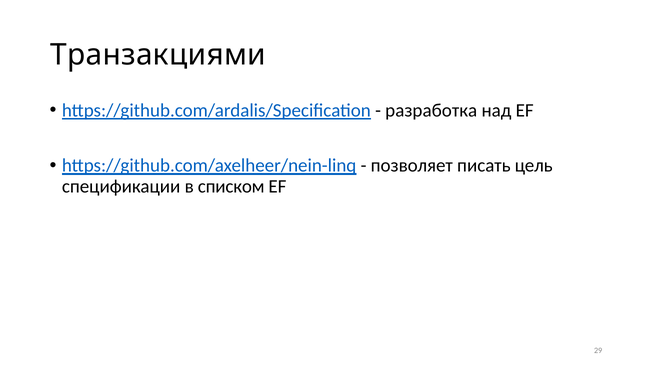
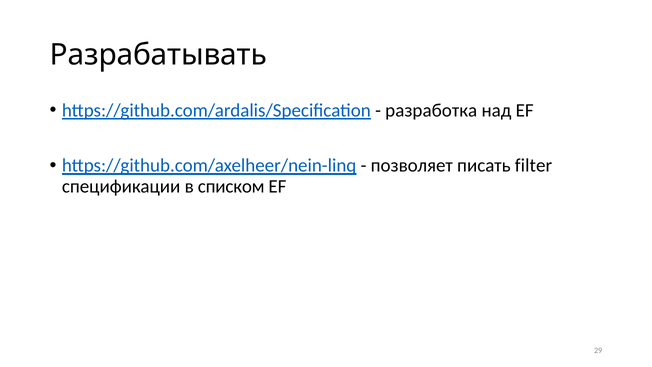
Транзакциями: Транзакциями -> Разрабатывать
цель: цель -> filter
